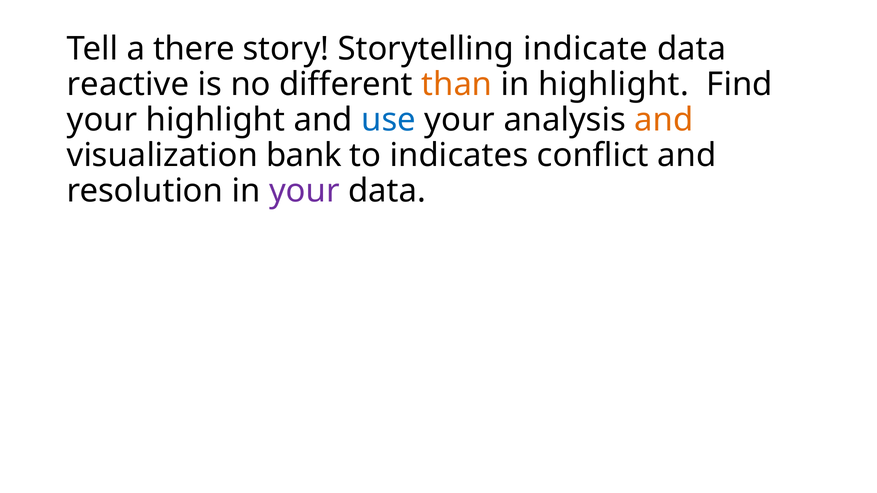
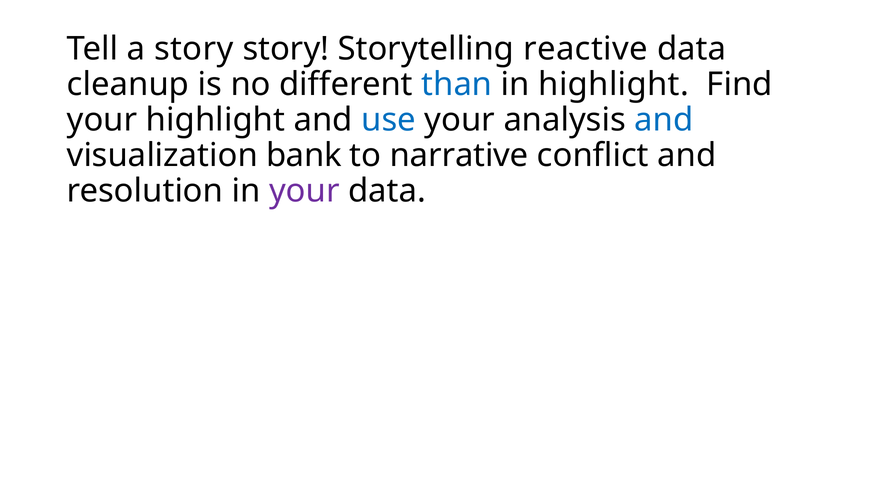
a there: there -> story
indicate: indicate -> reactive
reactive: reactive -> cleanup
than colour: orange -> blue
and at (664, 120) colour: orange -> blue
indicates: indicates -> narrative
